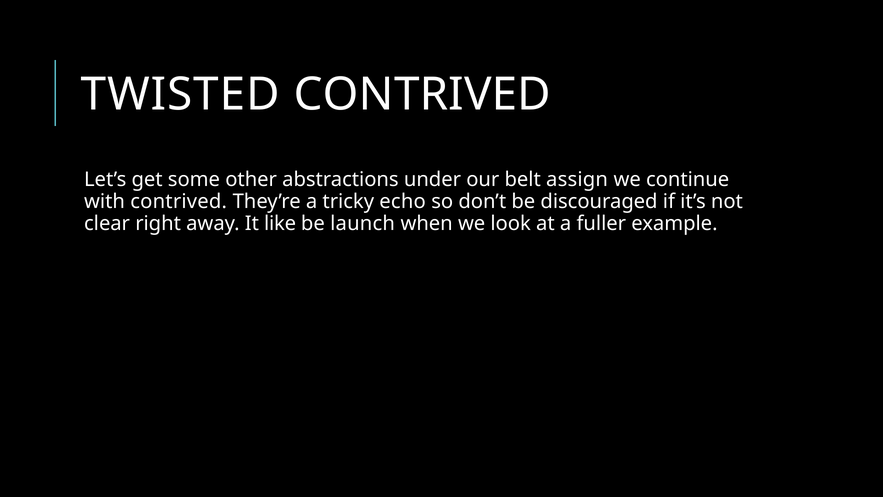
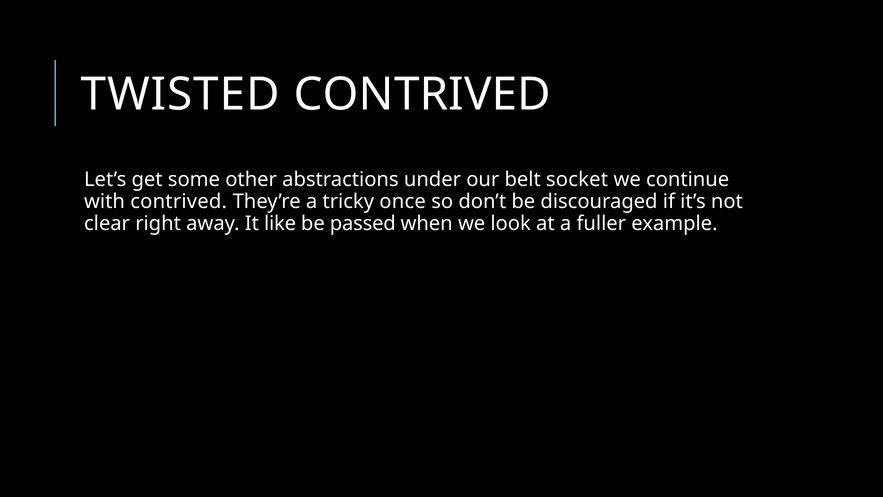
assign: assign -> socket
echo: echo -> once
launch: launch -> passed
